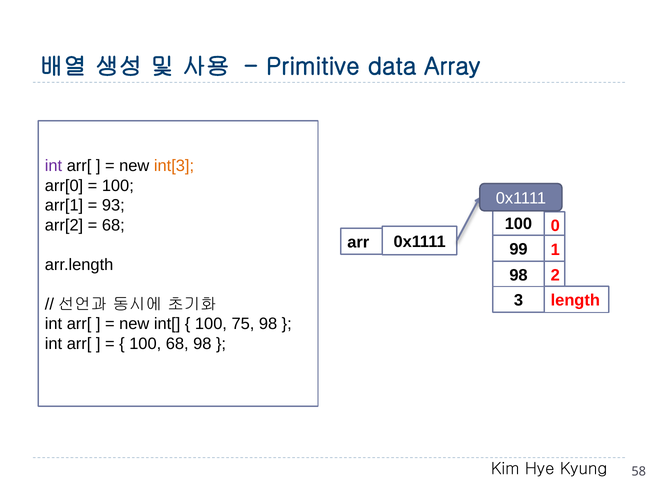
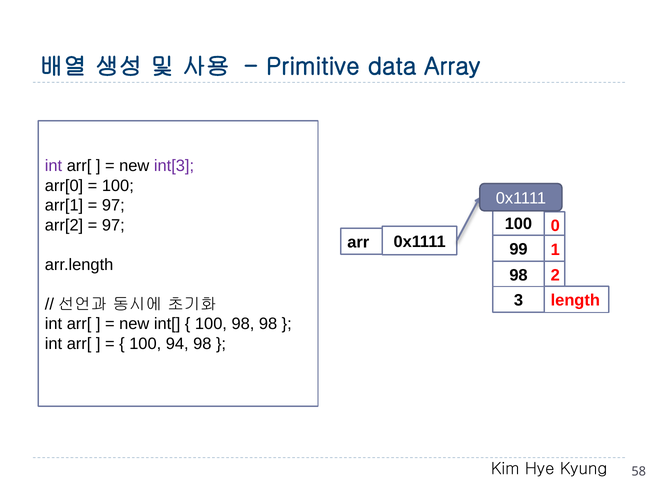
int[3 colour: orange -> purple
93 at (113, 205): 93 -> 97
68 at (113, 225): 68 -> 97
100 75: 75 -> 98
100 68: 68 -> 94
